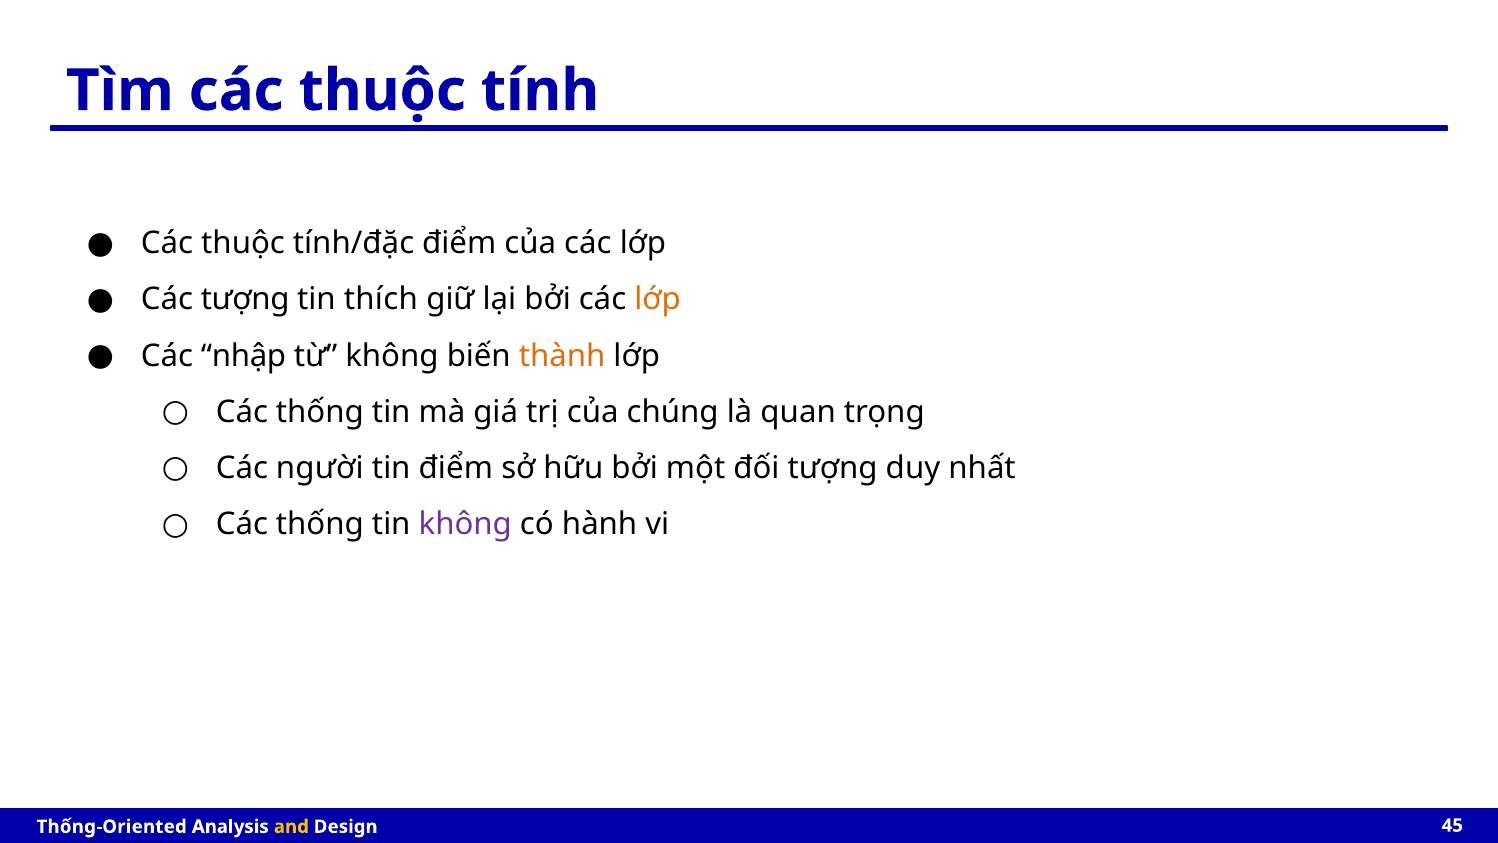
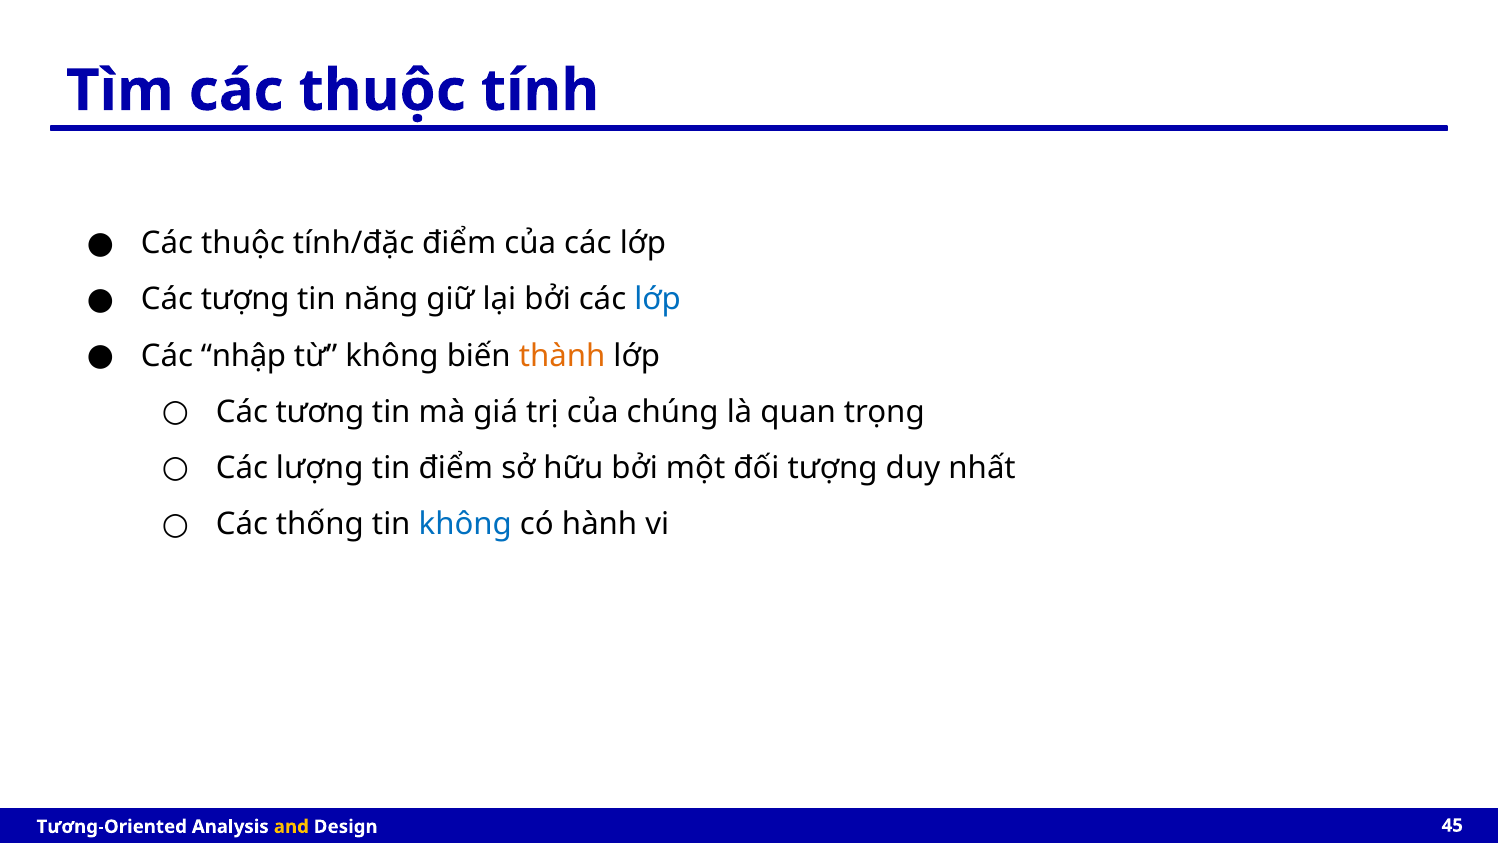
thích: thích -> năng
lớp at (658, 300) colour: orange -> blue
thống at (320, 412): thống -> tương
người: người -> lượng
không at (465, 524) colour: purple -> blue
Thống-Oriented: Thống-Oriented -> Tương-Oriented
